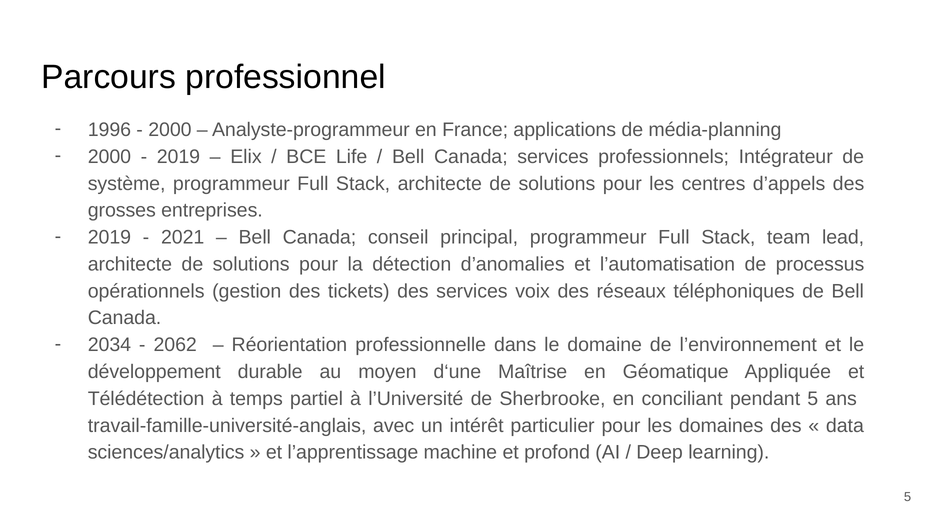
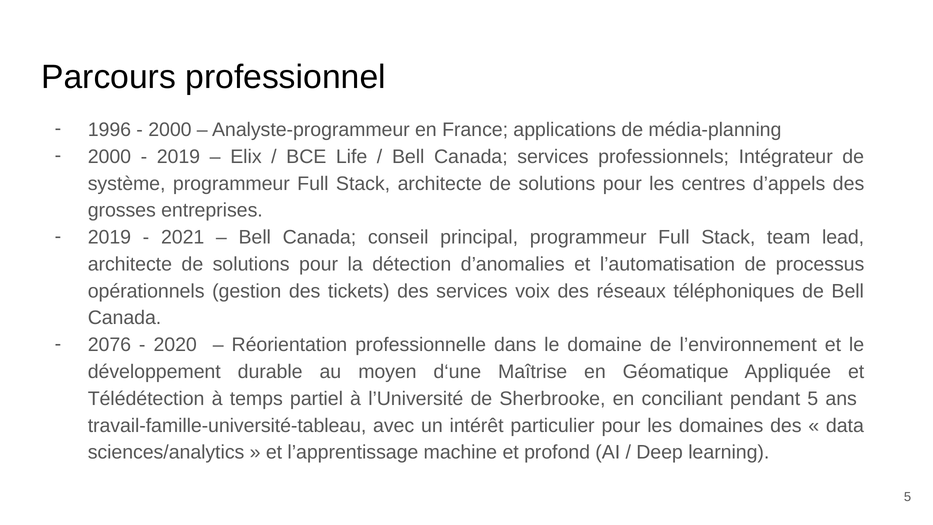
2034: 2034 -> 2076
2062: 2062 -> 2020
travail-famille-université-anglais: travail-famille-université-anglais -> travail-famille-université-tableau
